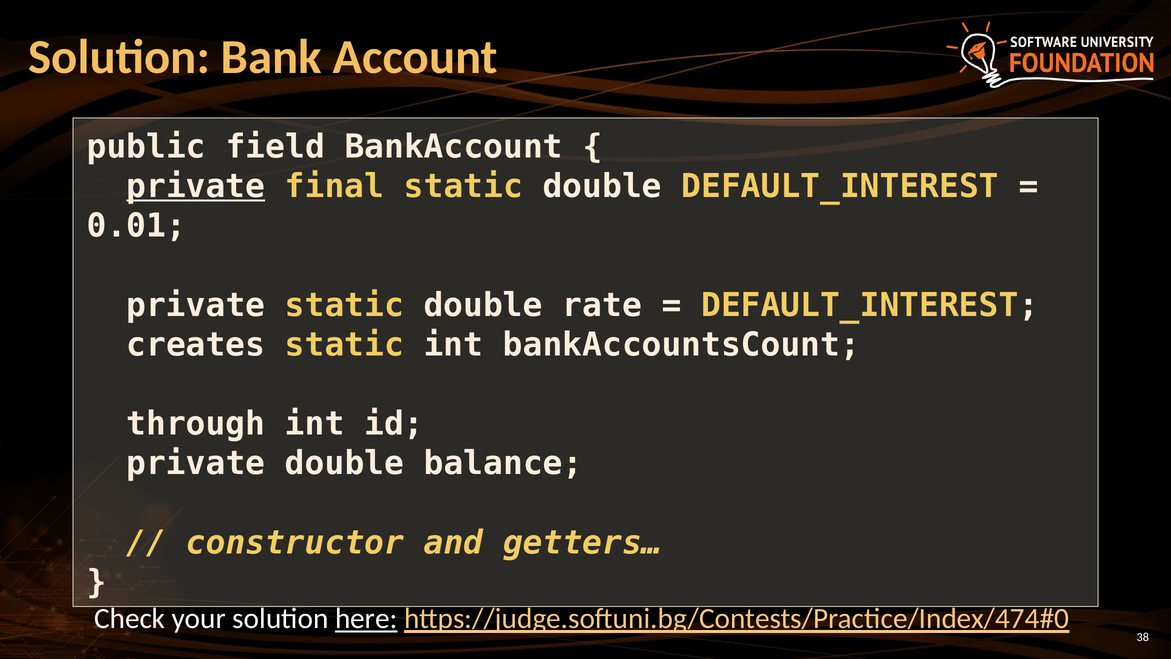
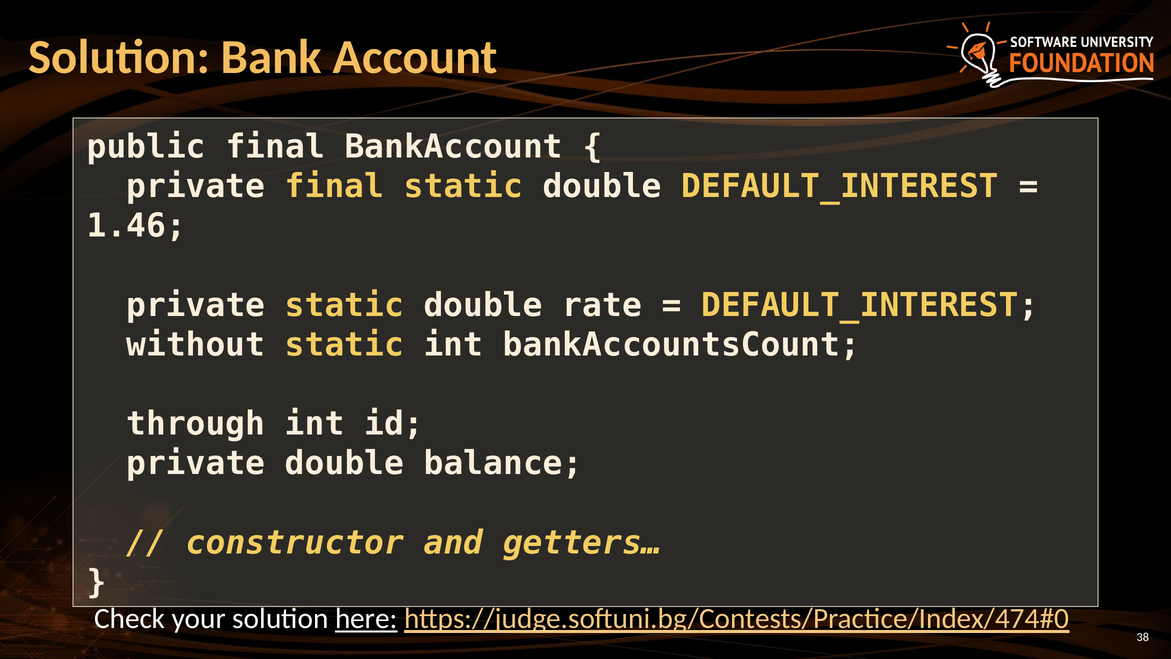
public field: field -> final
private at (196, 186) underline: present -> none
0.01: 0.01 -> 1.46
creates: creates -> without
